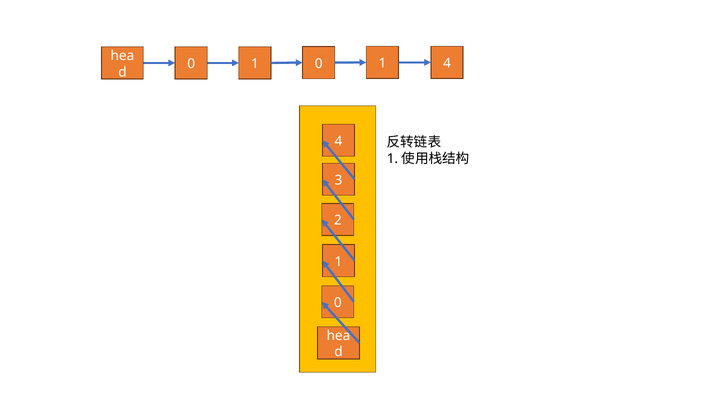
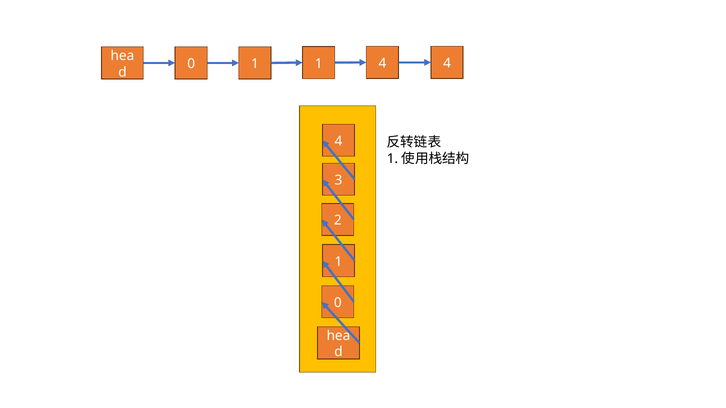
0 0: 0 -> 1
1 1: 1 -> 4
